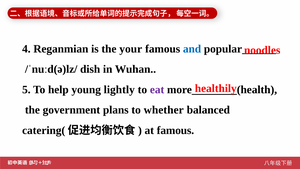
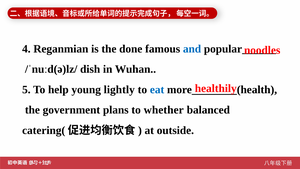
your: your -> done
eat colour: purple -> blue
at famous: famous -> outside
